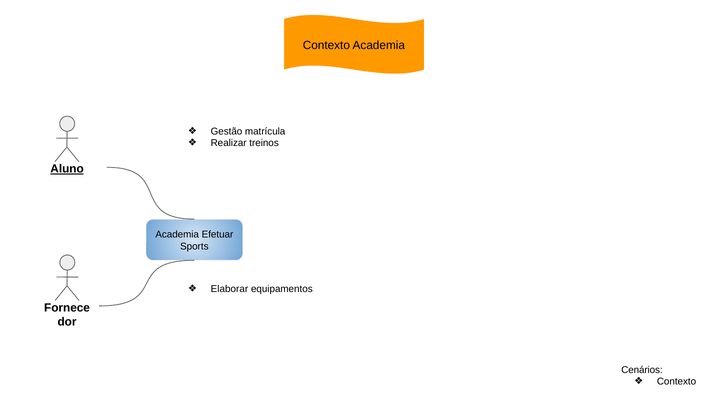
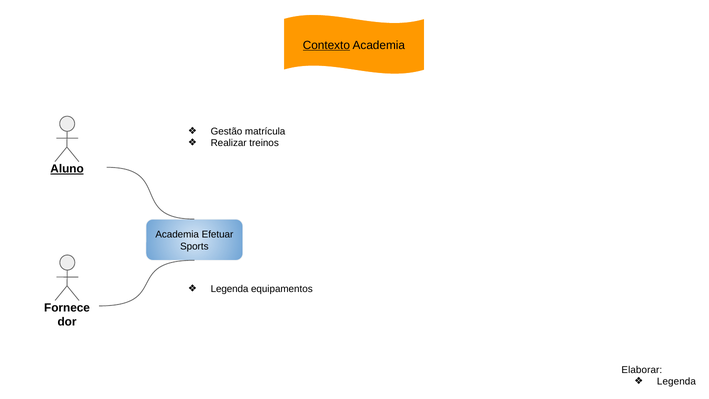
Contexto at (326, 45) underline: none -> present
Elaborar at (229, 289): Elaborar -> Legenda
Cenários: Cenários -> Elaborar
Contexto at (677, 382): Contexto -> Legenda
